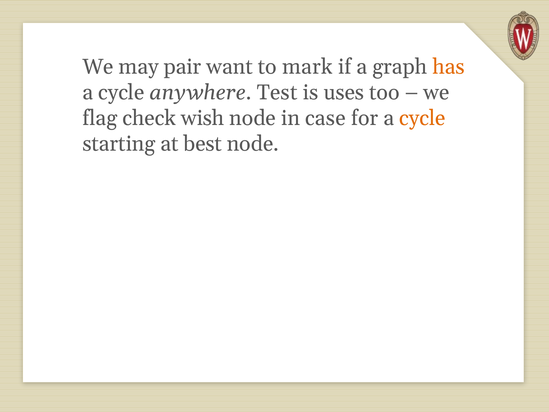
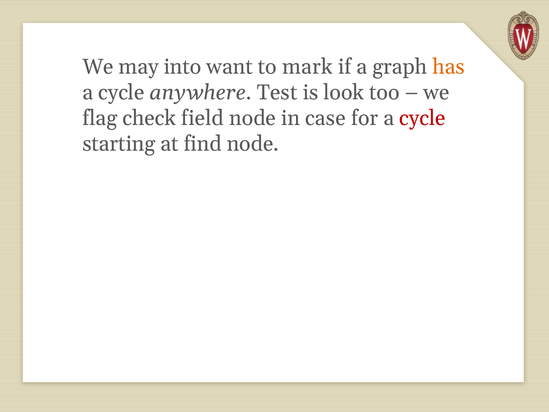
pair: pair -> into
uses: uses -> look
wish: wish -> field
cycle at (422, 118) colour: orange -> red
best: best -> find
